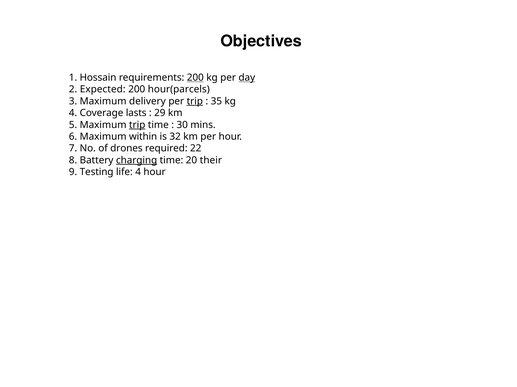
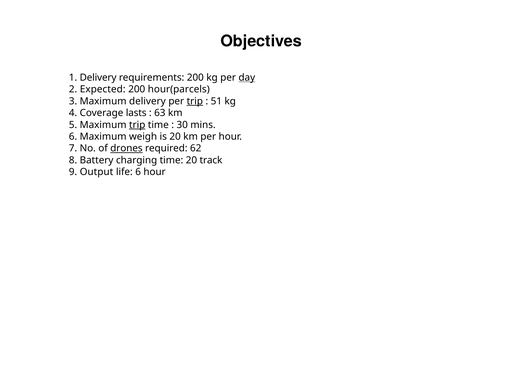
1 Hossain: Hossain -> Delivery
200 at (195, 78) underline: present -> none
35: 35 -> 51
29: 29 -> 63
within: within -> weigh
is 32: 32 -> 20
drones underline: none -> present
22: 22 -> 62
charging underline: present -> none
their: their -> track
Testing: Testing -> Output
life 4: 4 -> 6
